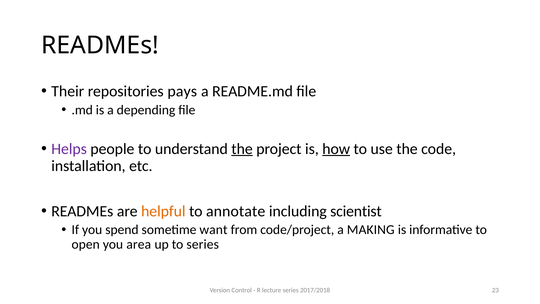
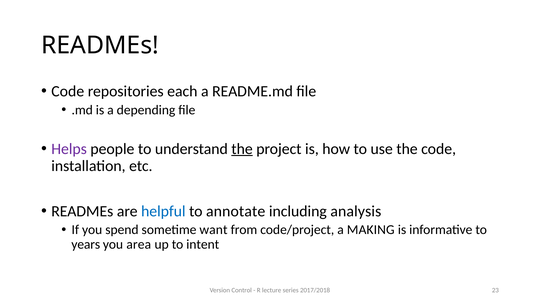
Their at (68, 91): Their -> Code
pays: pays -> each
how underline: present -> none
helpful colour: orange -> blue
scientist: scientist -> analysis
open: open -> years
to series: series -> intent
